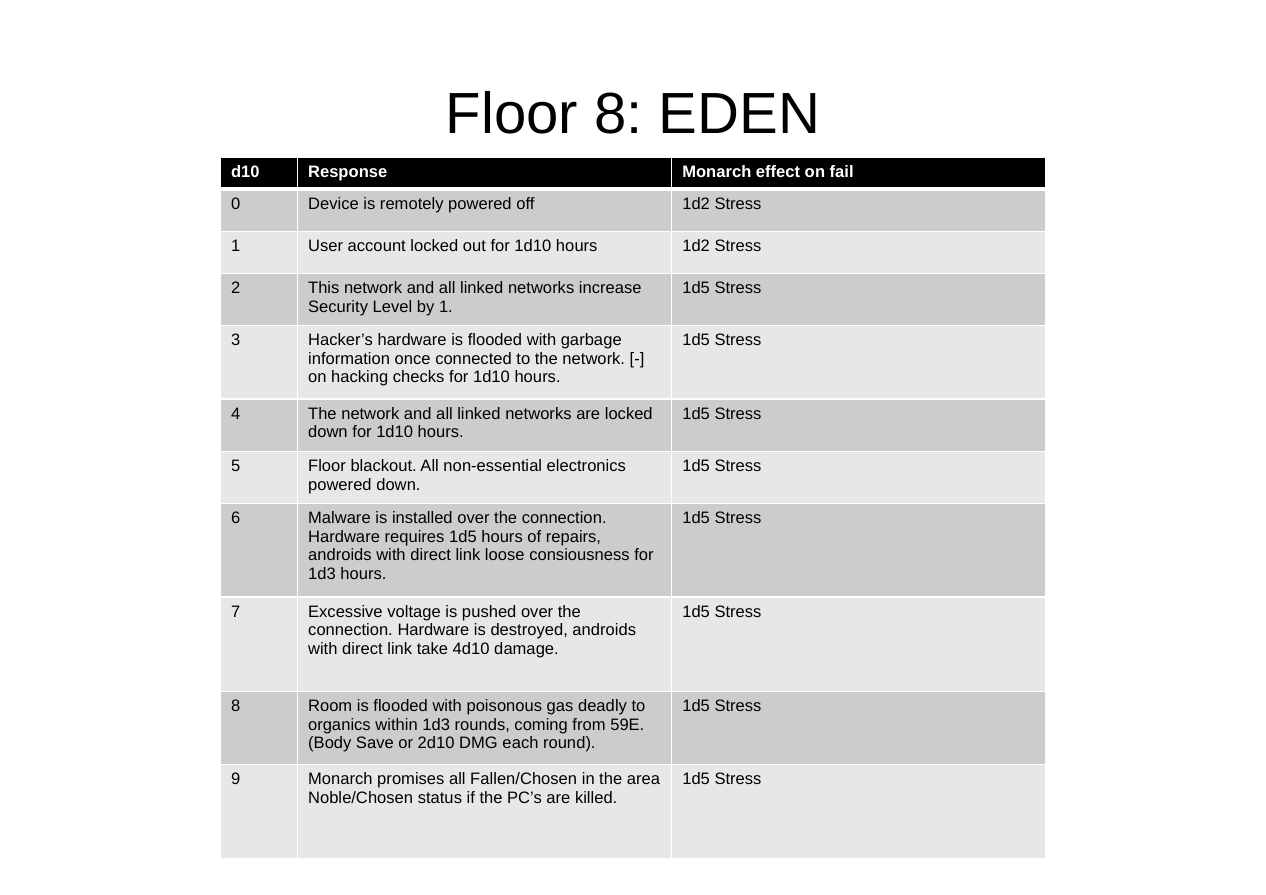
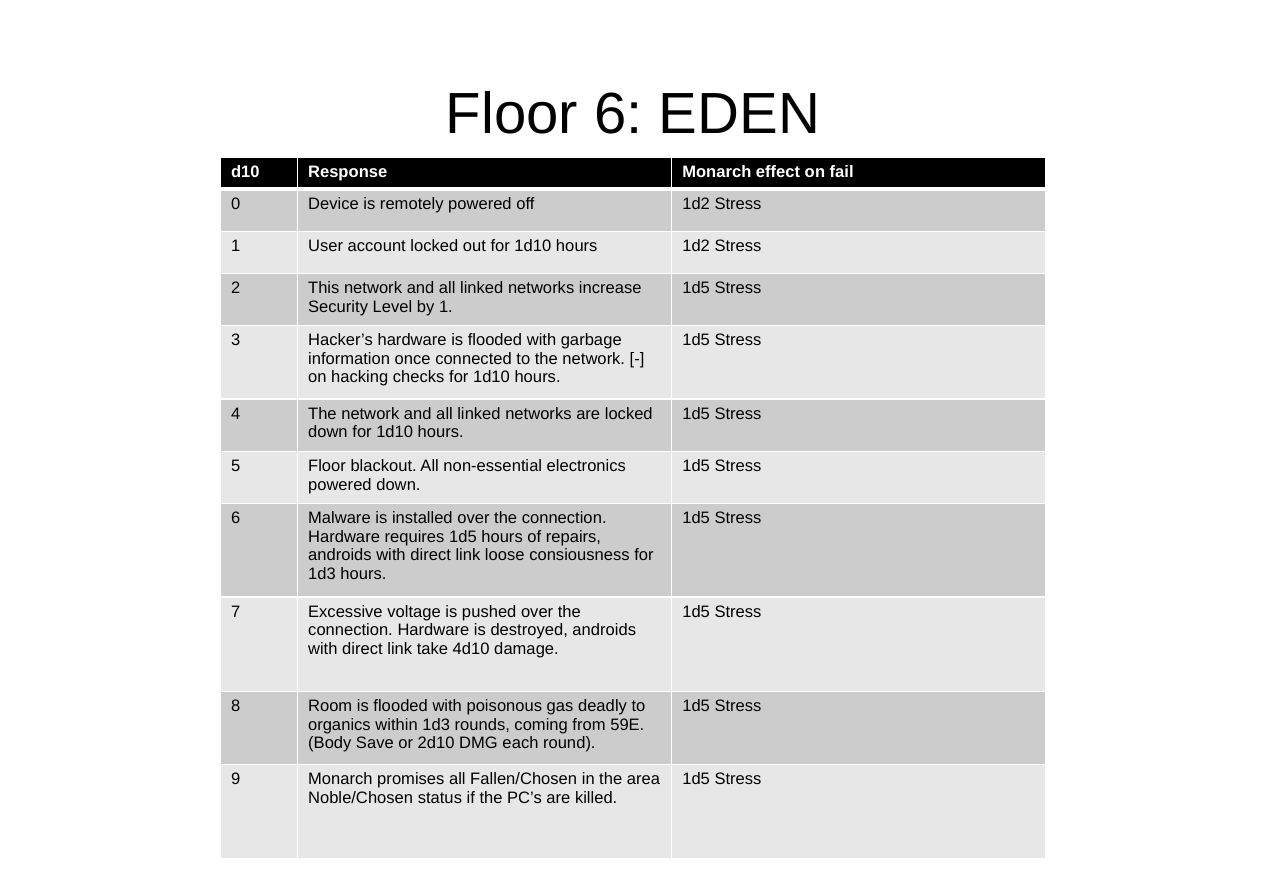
Floor 8: 8 -> 6
